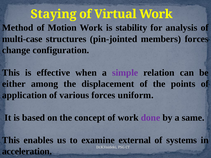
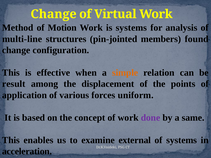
Staying at (54, 14): Staying -> Change
is stability: stability -> systems
multi-case: multi-case -> multi-line
members forces: forces -> found
simple colour: purple -> orange
either: either -> result
